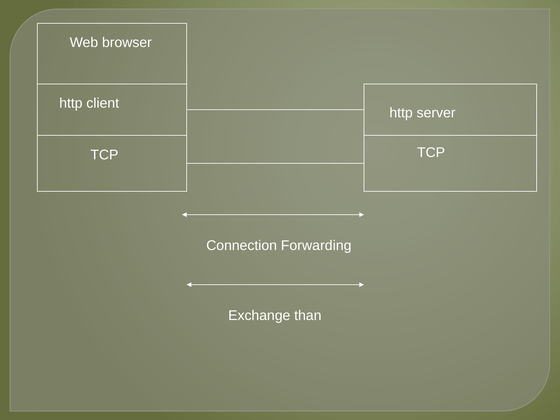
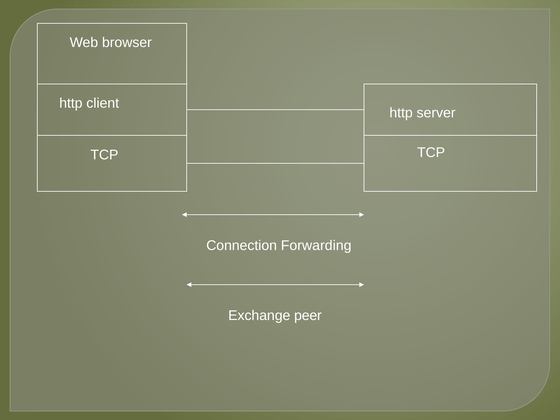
than: than -> peer
